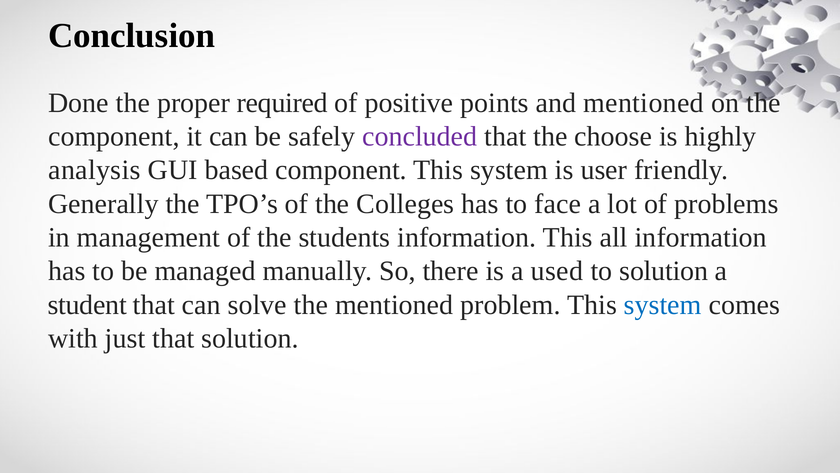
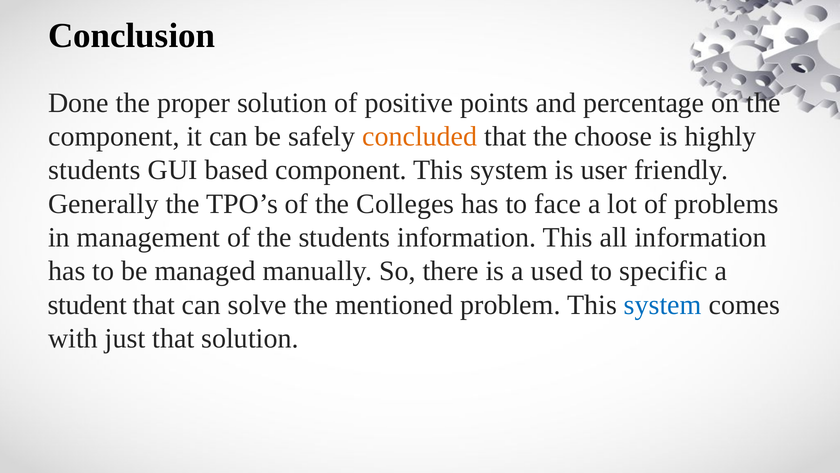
proper required: required -> solution
and mentioned: mentioned -> percentage
concluded colour: purple -> orange
analysis at (94, 170): analysis -> students
to solution: solution -> specific
